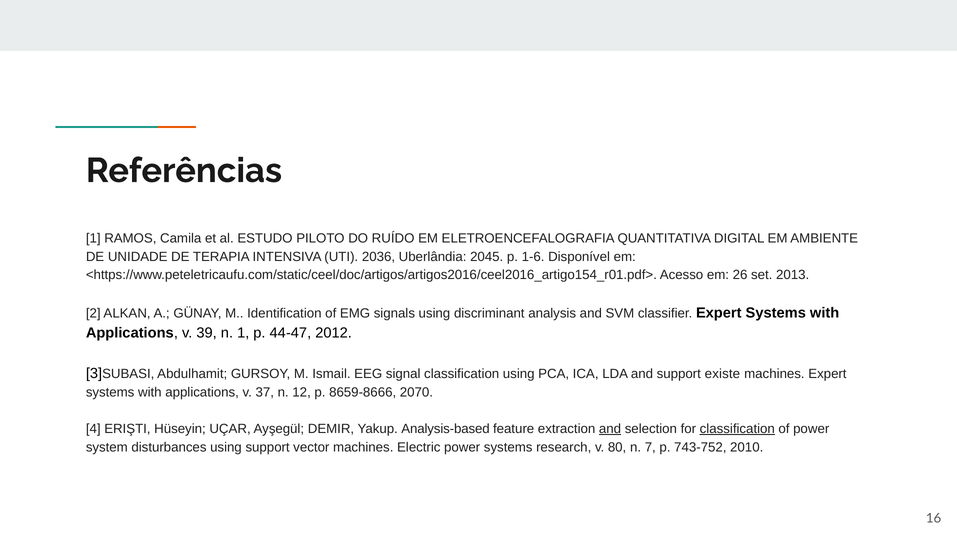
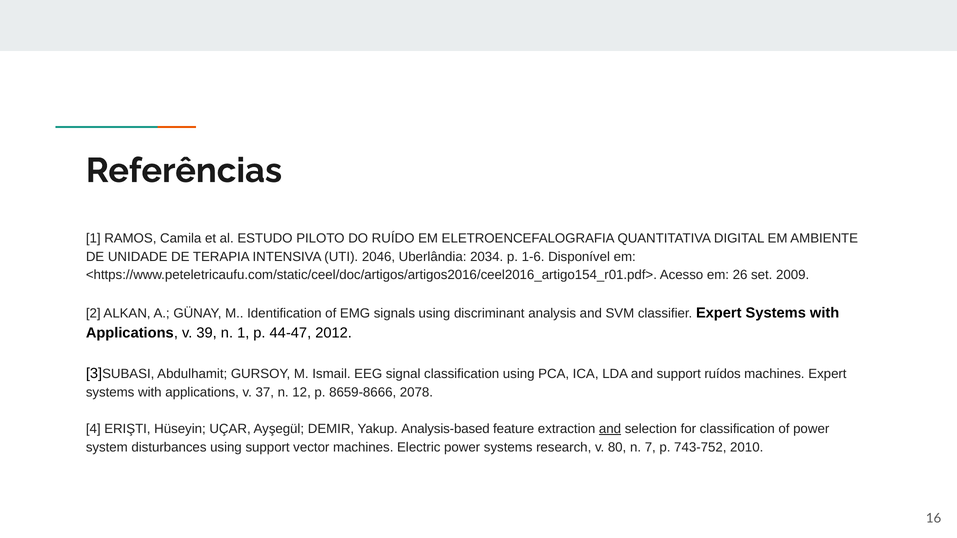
2036: 2036 -> 2046
2045: 2045 -> 2034
2013: 2013 -> 2009
existe: existe -> ruídos
2070: 2070 -> 2078
classification at (737, 429) underline: present -> none
